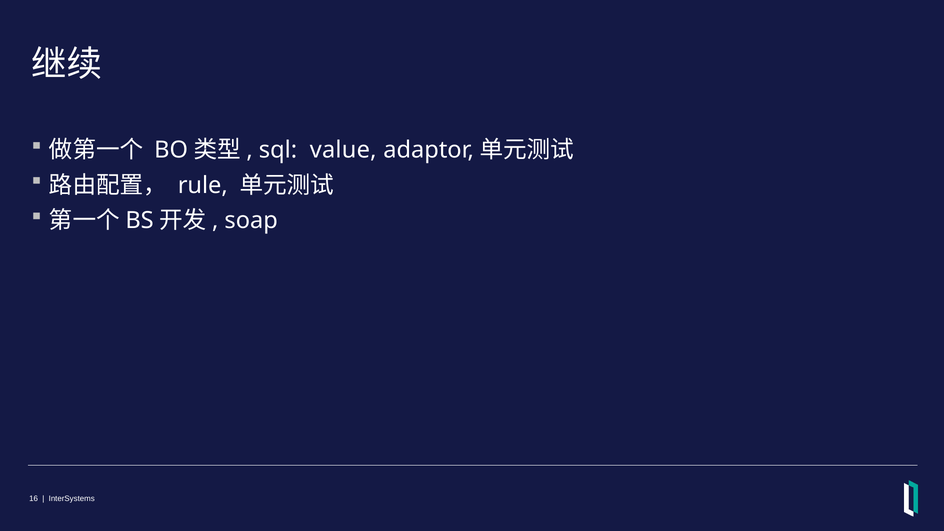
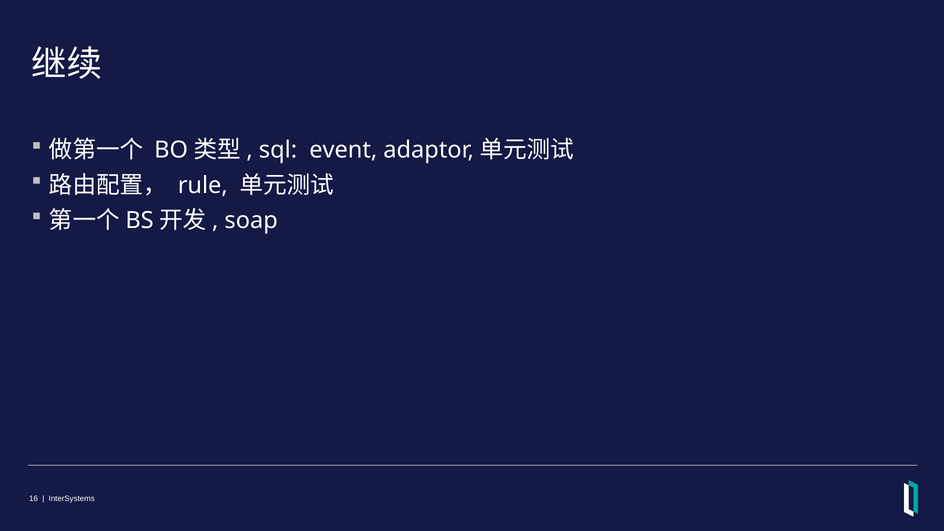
value: value -> event
